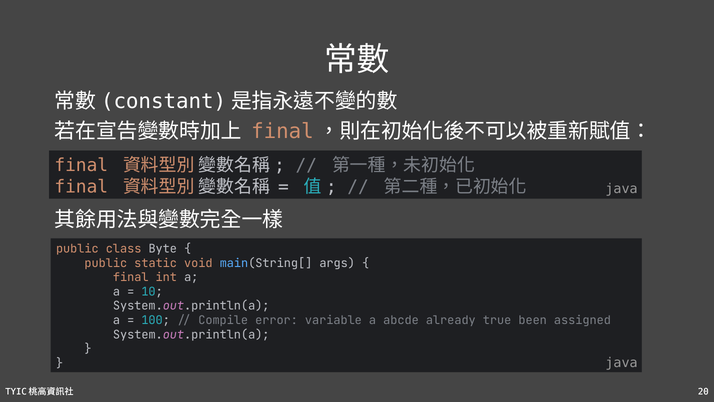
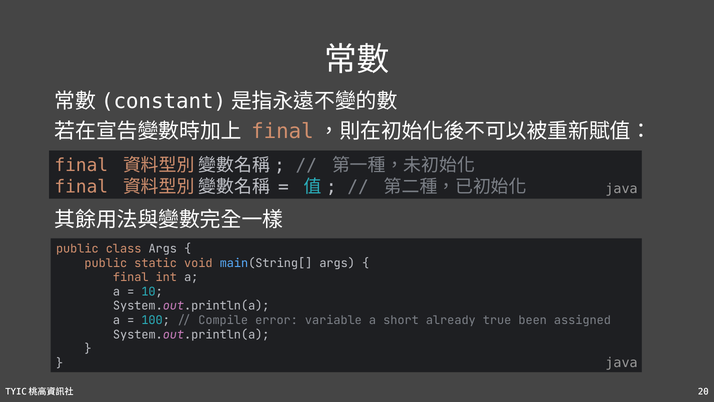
class Byte: Byte -> Args
abcde: abcde -> short
